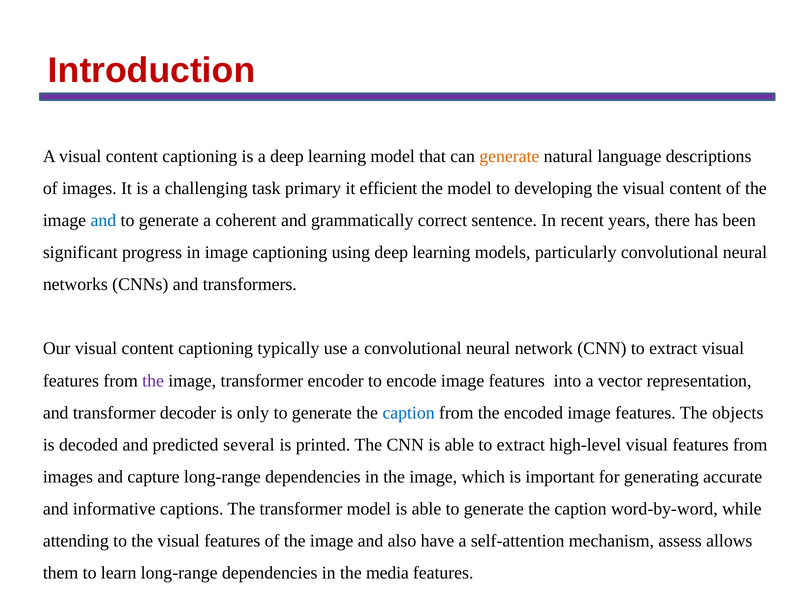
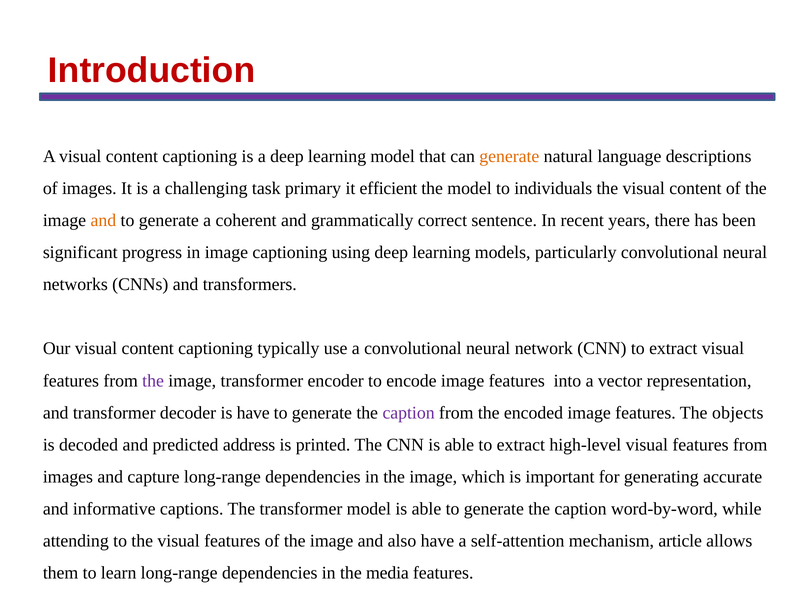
developing: developing -> individuals
and at (103, 220) colour: blue -> orange
is only: only -> have
caption at (409, 412) colour: blue -> purple
several: several -> address
assess: assess -> article
